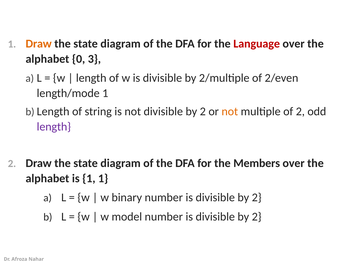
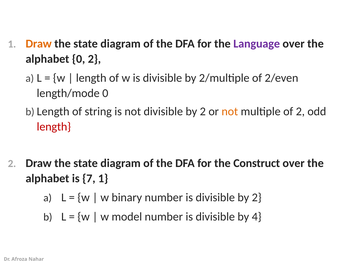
Language colour: red -> purple
0 3: 3 -> 2
length/mode 1: 1 -> 0
length at (54, 127) colour: purple -> red
Members: Members -> Construct
is 1: 1 -> 7
2 at (257, 217): 2 -> 4
